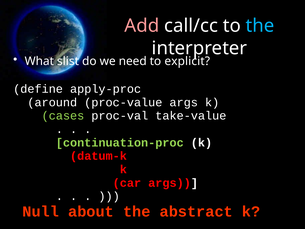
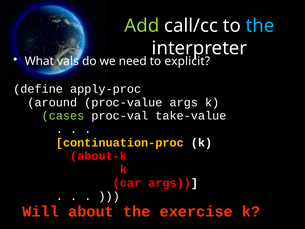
Add colour: pink -> light green
slist: slist -> vals
continuation-proc colour: light green -> yellow
datum-k: datum-k -> about-k
Null: Null -> Will
abstract: abstract -> exercise
